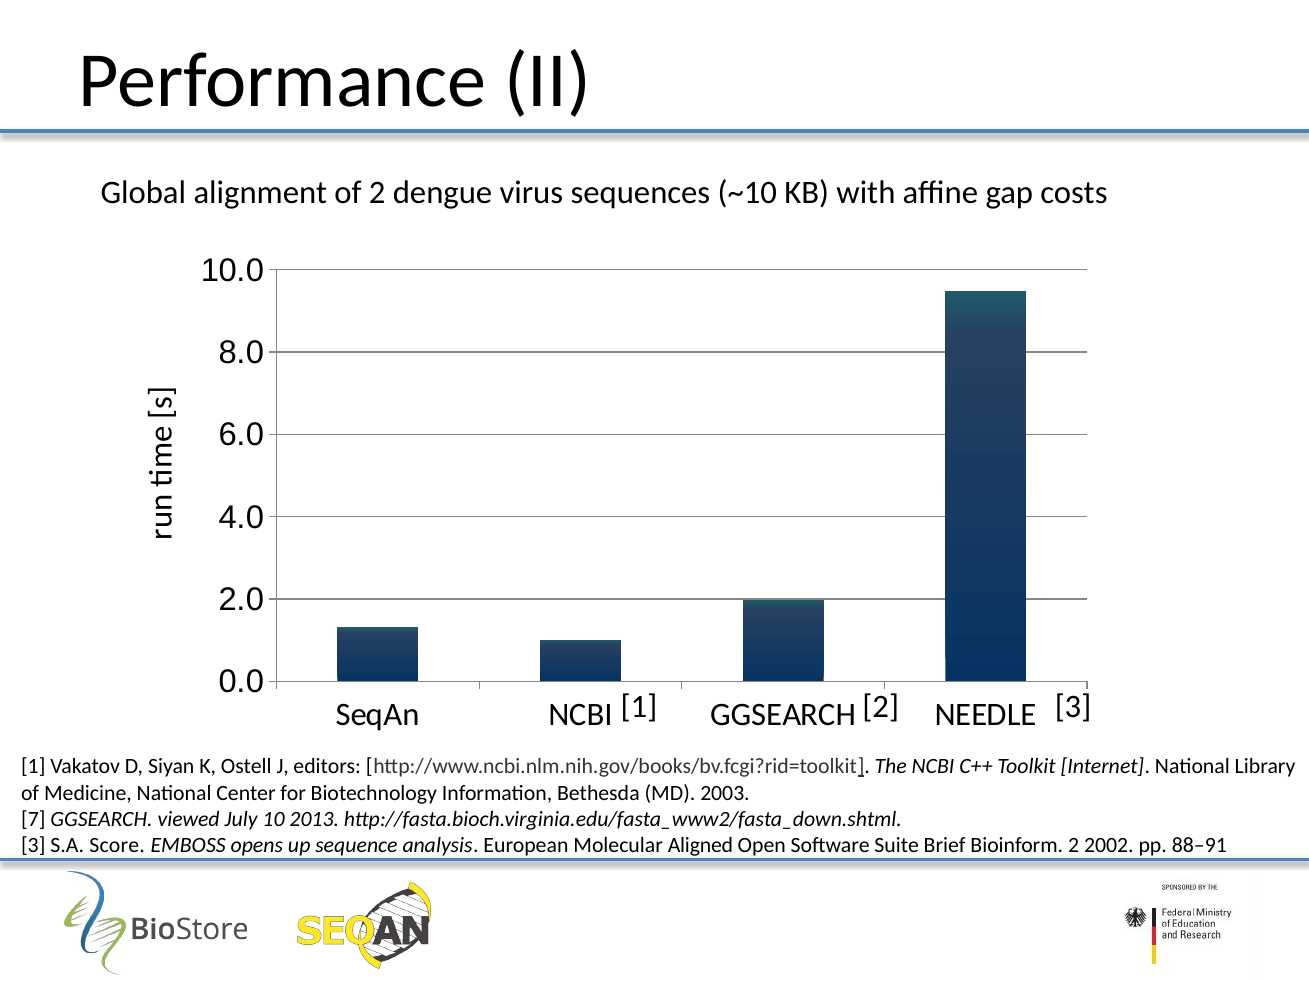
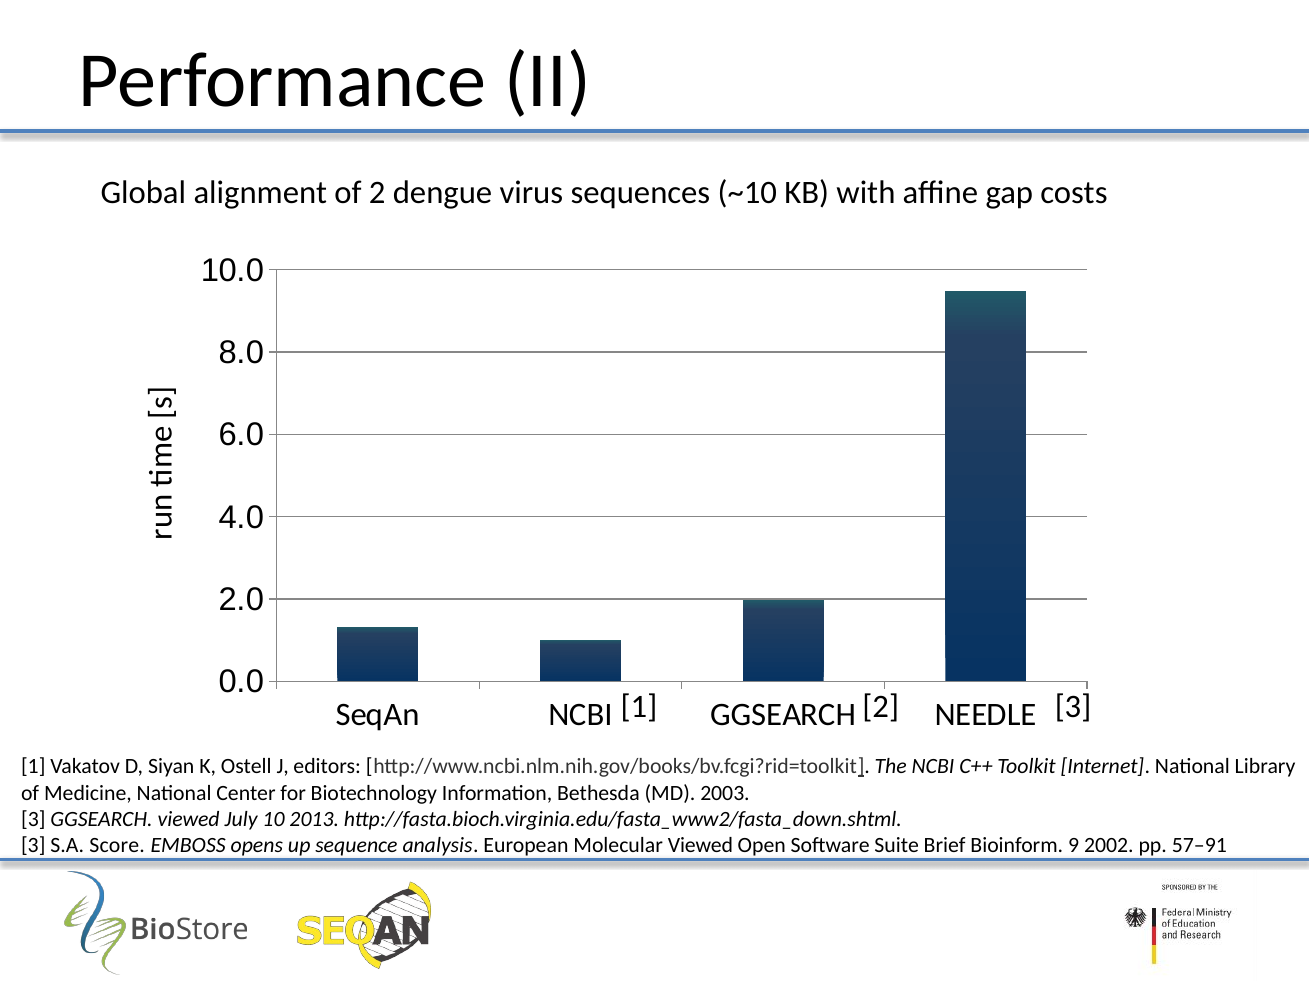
7 at (33, 820): 7 -> 3
Molecular Aligned: Aligned -> Viewed
Bioinform 2: 2 -> 9
88–91: 88–91 -> 57–91
